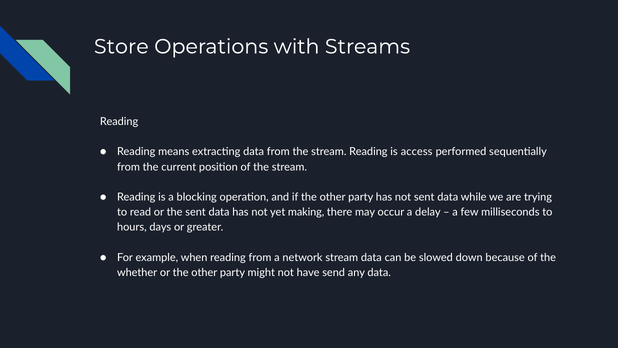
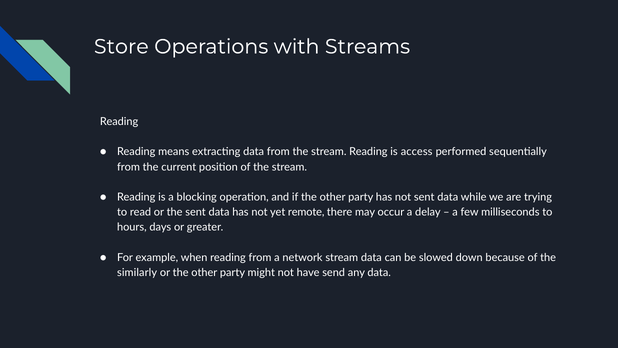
making: making -> remote
whether: whether -> similarly
